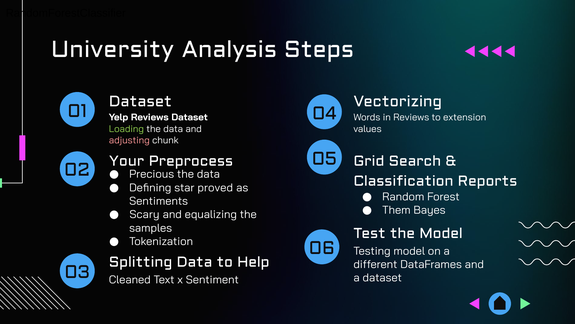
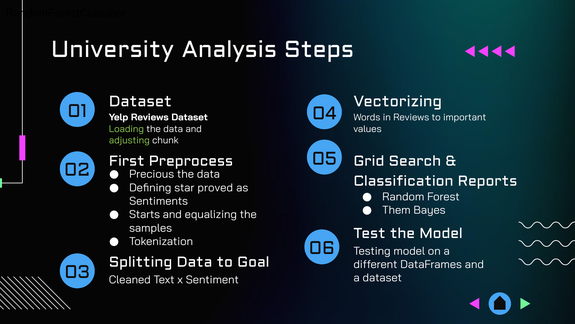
extension: extension -> important
adjusting colour: pink -> light green
Your: Your -> First
Scary: Scary -> Starts
Help: Help -> Goal
